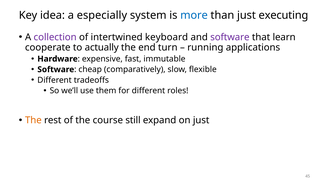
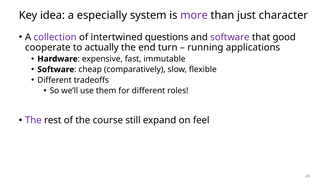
more colour: blue -> purple
executing: executing -> character
keyboard: keyboard -> questions
learn: learn -> good
The at (33, 120) colour: orange -> purple
on just: just -> feel
